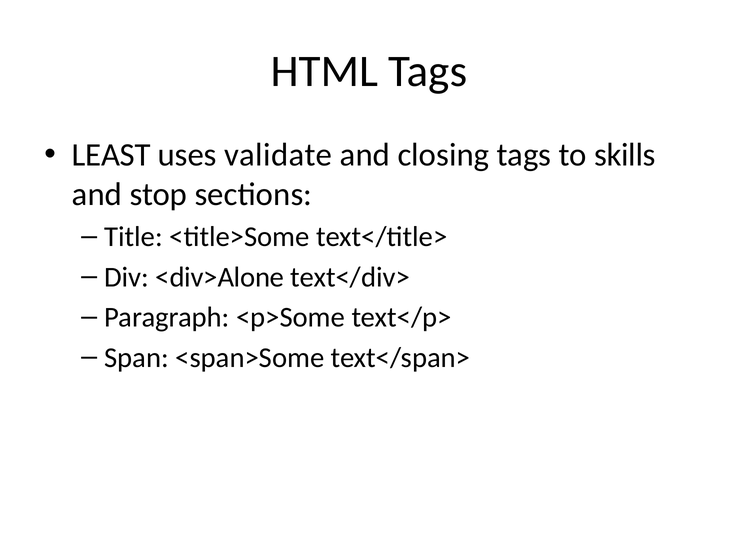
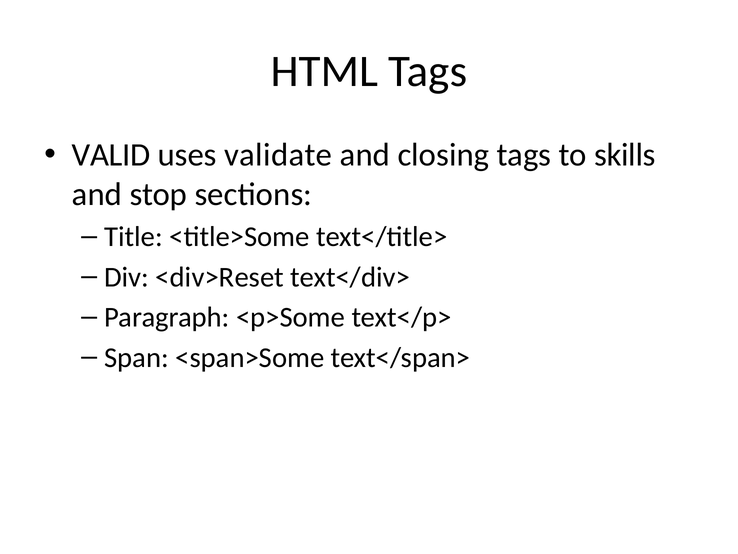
LEAST: LEAST -> VALID
<div>Alone: <div>Alone -> <div>Reset
